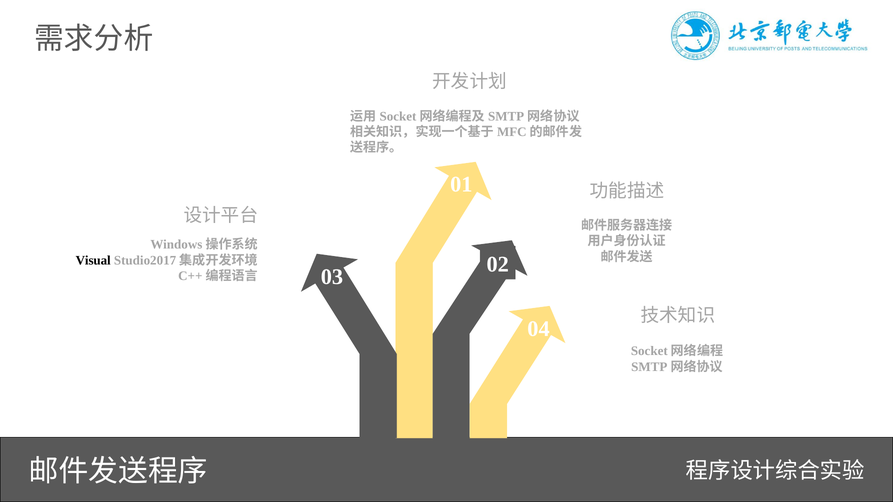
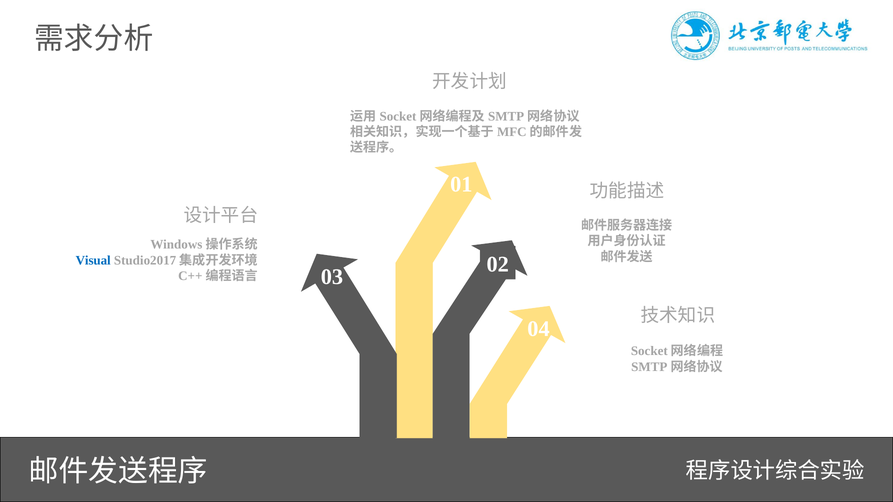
Visual colour: black -> blue
